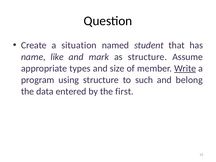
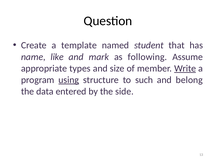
situation: situation -> template
as structure: structure -> following
using underline: none -> present
first: first -> side
